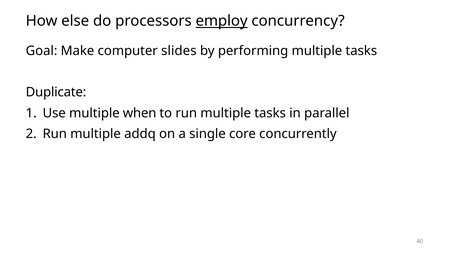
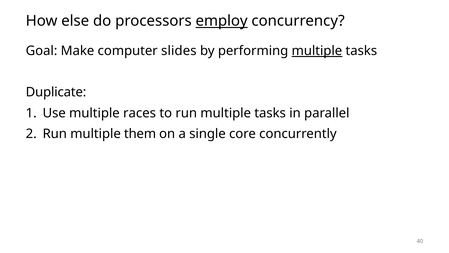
multiple at (317, 51) underline: none -> present
when: when -> races
addq: addq -> them
